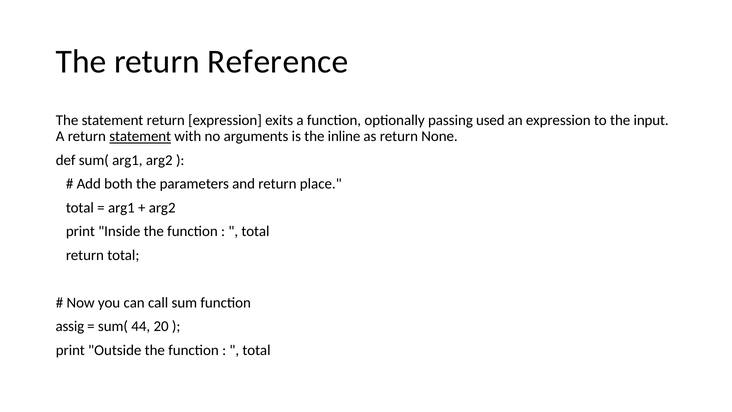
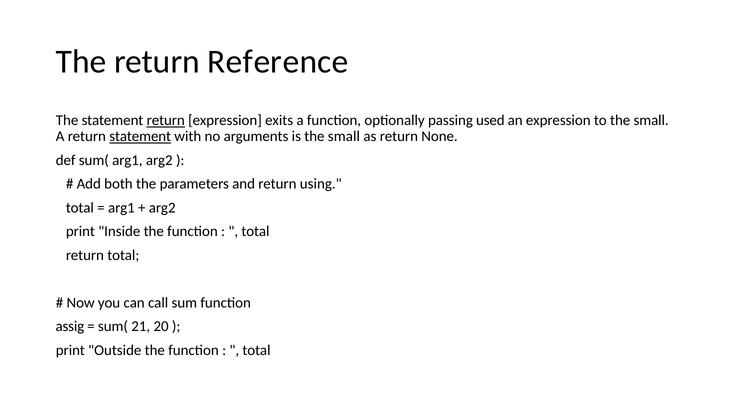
return at (166, 120) underline: none -> present
to the input: input -> small
is the inline: inline -> small
place: place -> using
44: 44 -> 21
